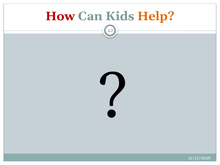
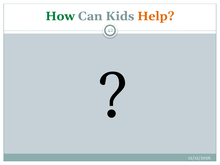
How colour: red -> green
